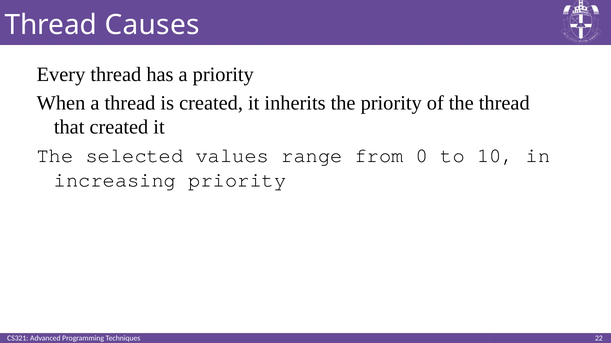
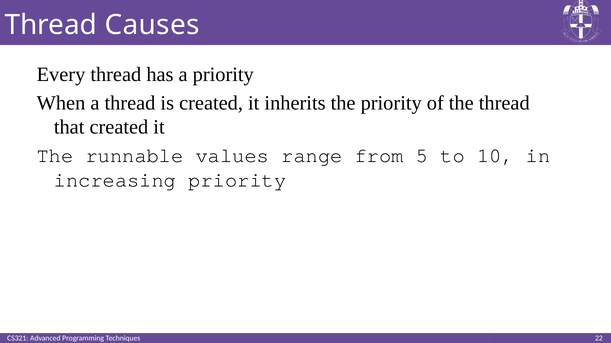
selected: selected -> runnable
0: 0 -> 5
